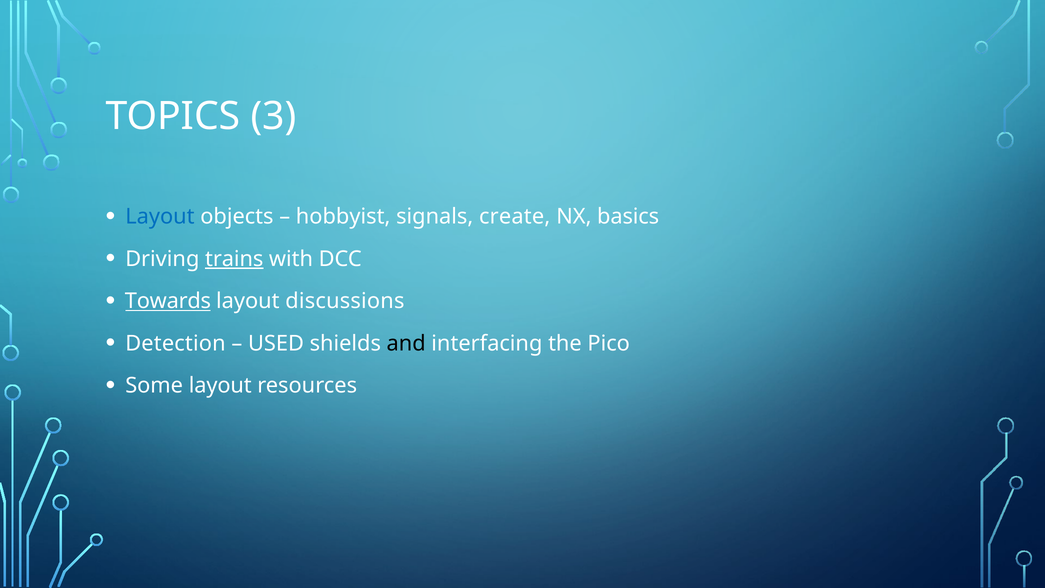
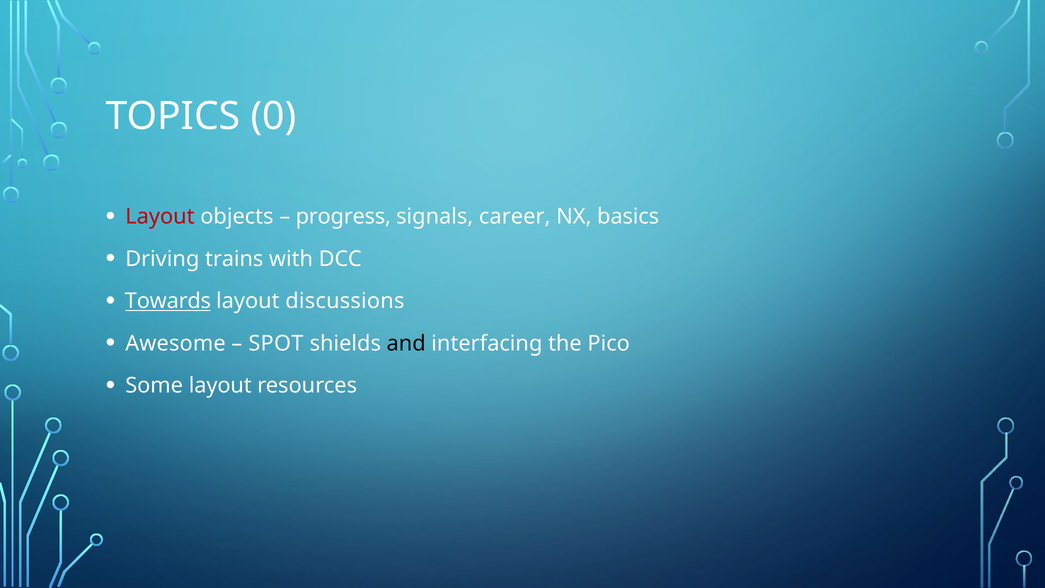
3: 3 -> 0
Layout at (160, 217) colour: blue -> red
hobbyist: hobbyist -> progress
create: create -> career
trains underline: present -> none
Detection: Detection -> Awesome
USED: USED -> SPOT
